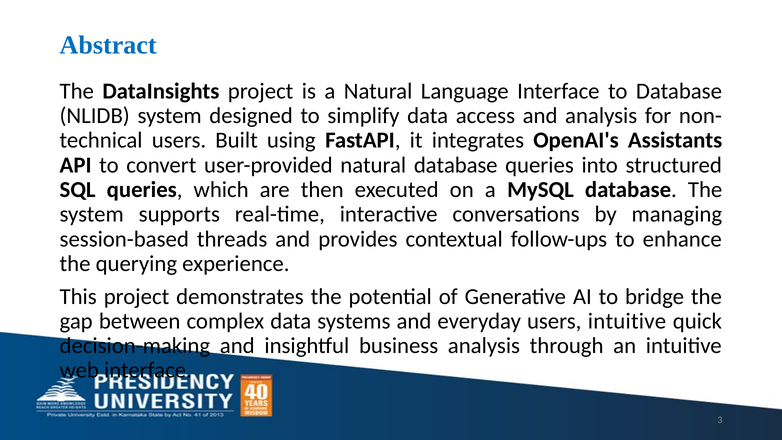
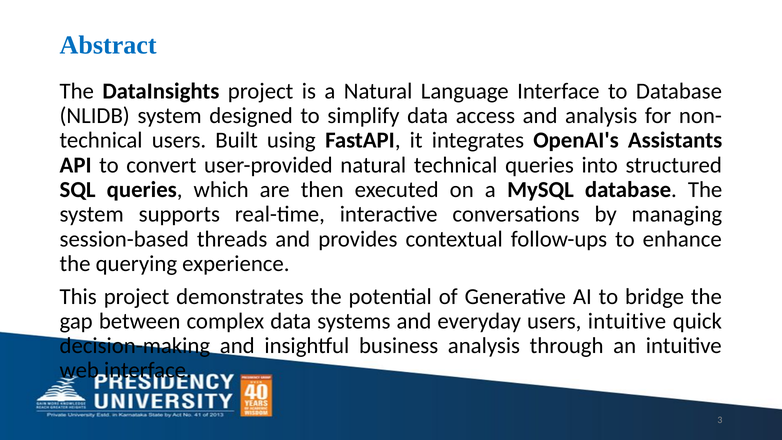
natural database: database -> technical
